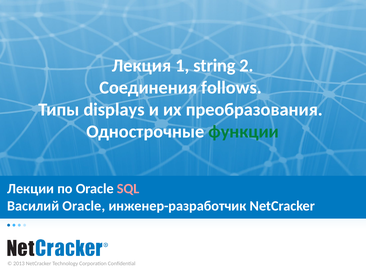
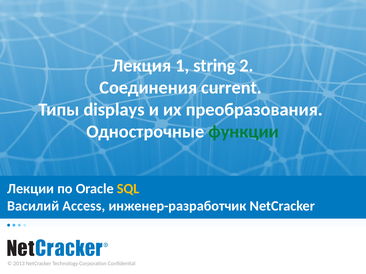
follows: follows -> current
SQL colour: pink -> yellow
Василий Oracle: Oracle -> Access
